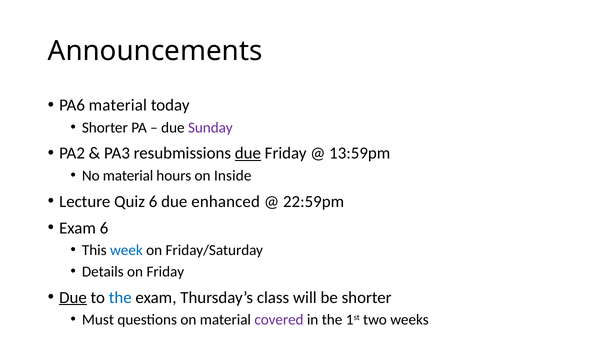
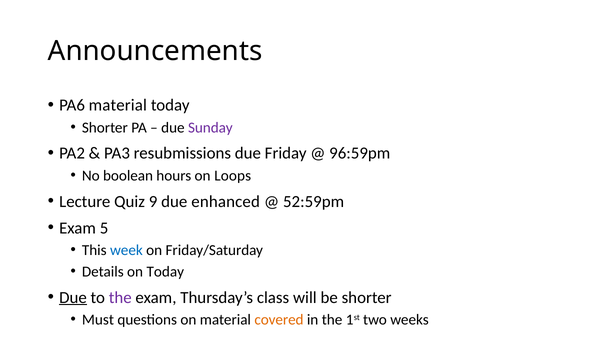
due at (248, 153) underline: present -> none
13:59pm: 13:59pm -> 96:59pm
No material: material -> boolean
Inside: Inside -> Loops
Quiz 6: 6 -> 9
22:59pm: 22:59pm -> 52:59pm
Exam 6: 6 -> 5
on Friday: Friday -> Today
the at (120, 297) colour: blue -> purple
covered colour: purple -> orange
